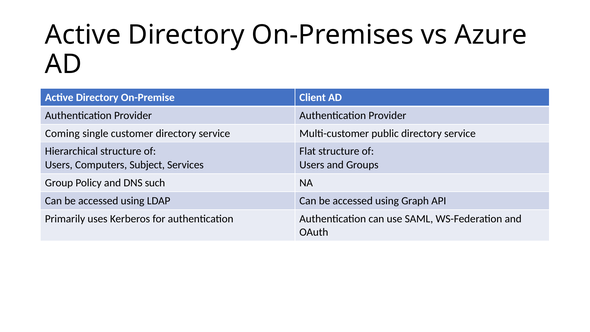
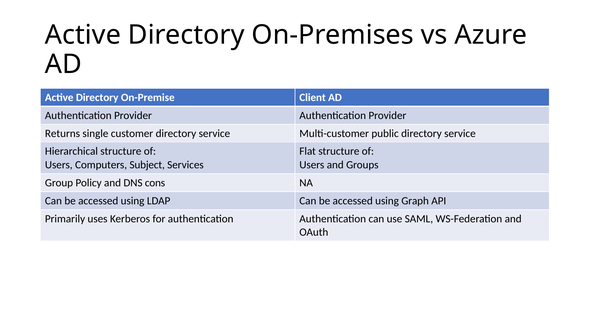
Coming: Coming -> Returns
such: such -> cons
